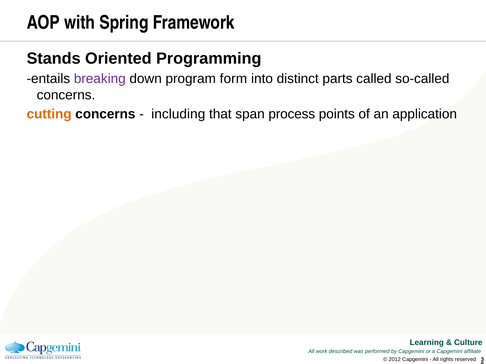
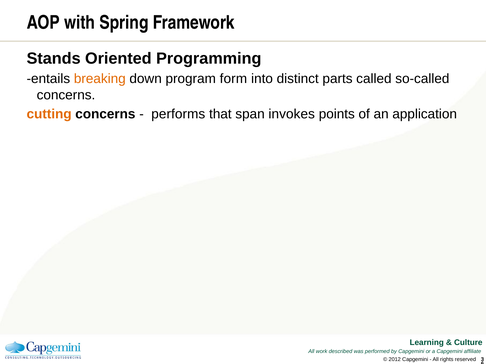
breaking colour: purple -> orange
including: including -> performs
process: process -> invokes
